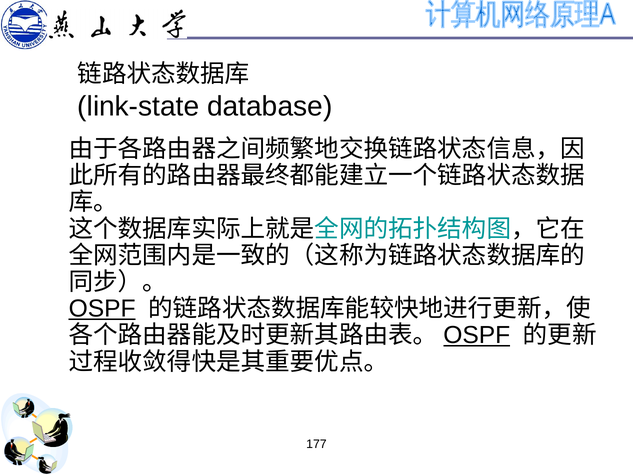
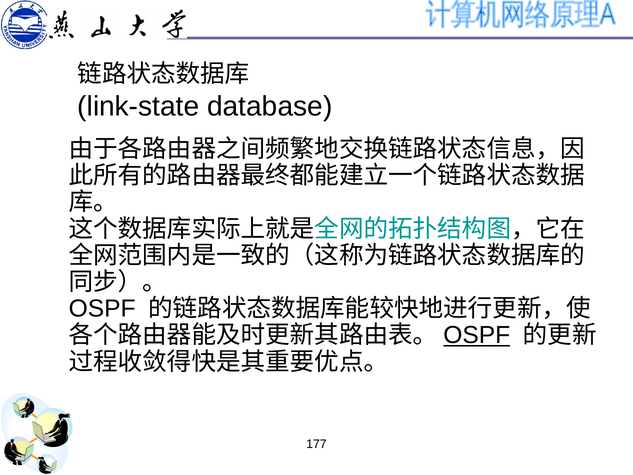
OSPF at (102, 309) underline: present -> none
